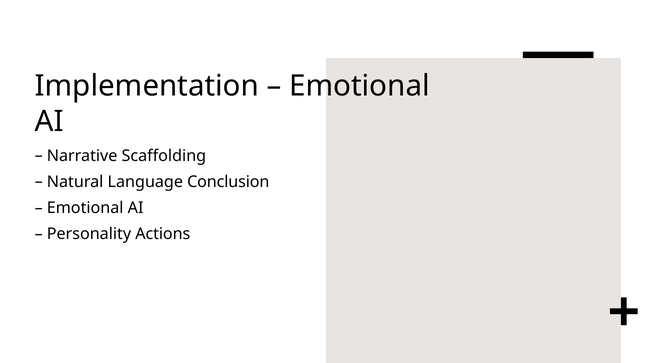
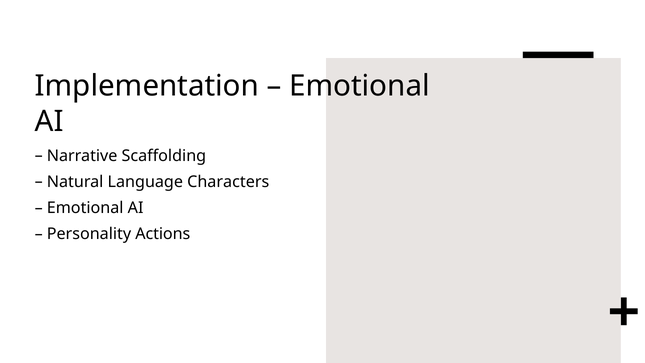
Conclusion: Conclusion -> Characters
